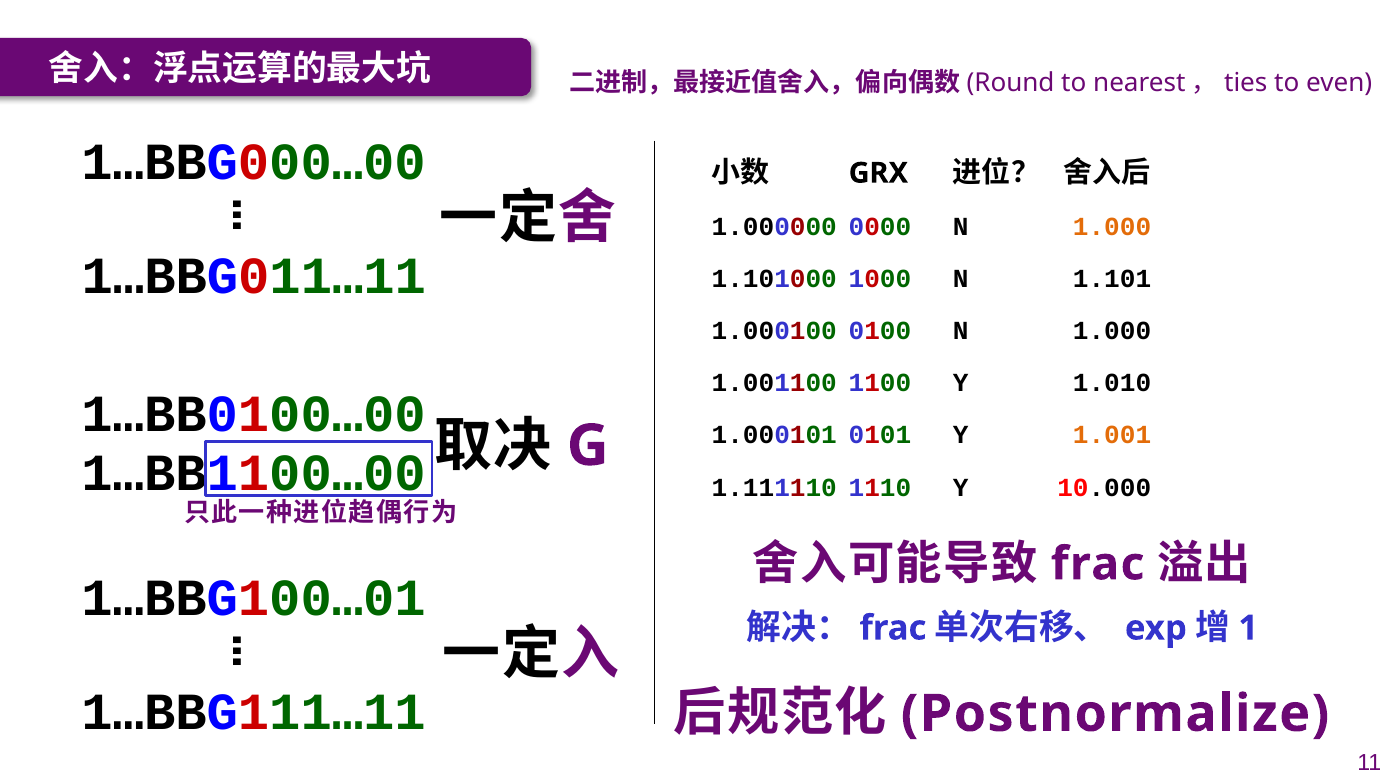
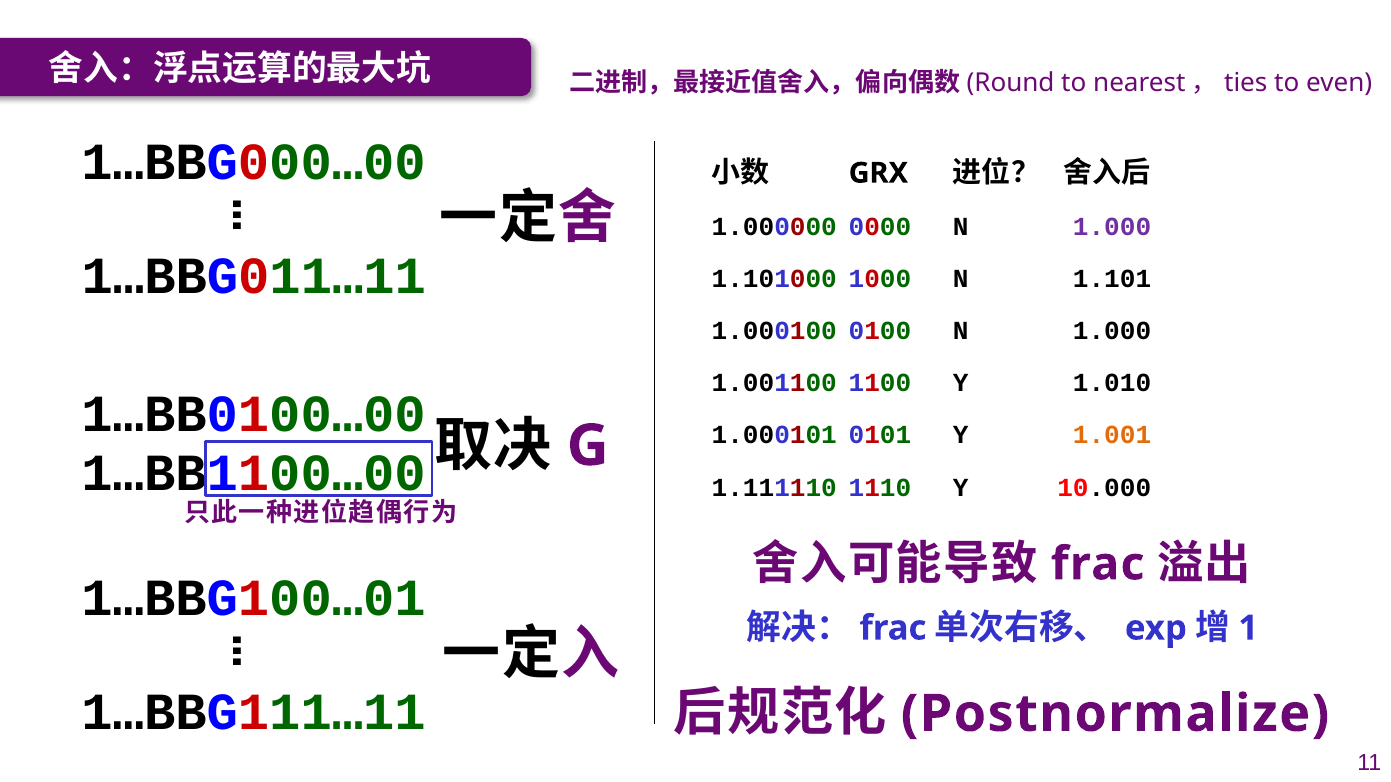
1.000 at (1112, 227) colour: orange -> purple
